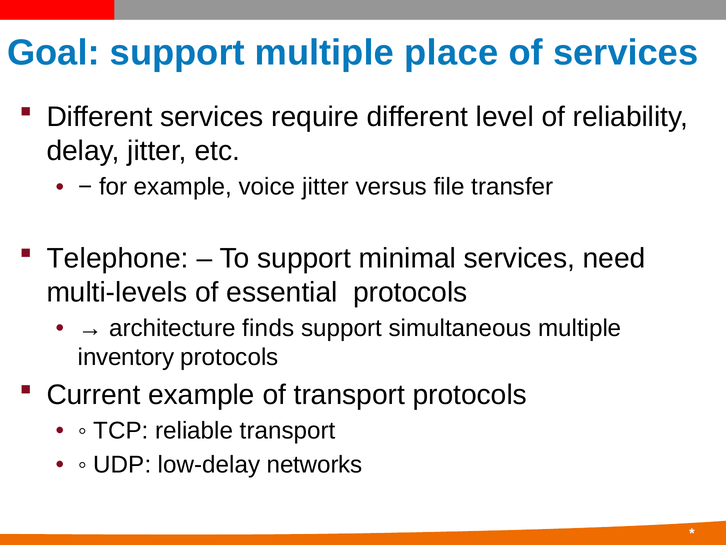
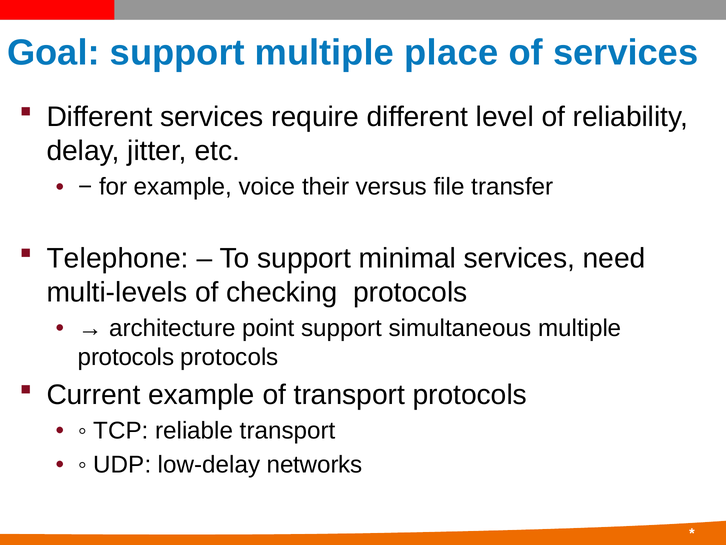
voice jitter: jitter -> their
essential: essential -> checking
finds: finds -> point
inventory at (126, 357): inventory -> protocols
